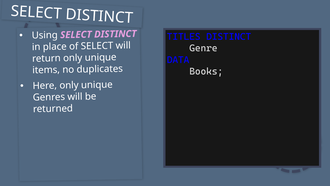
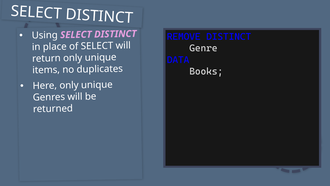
TITLES: TITLES -> REMOVE
